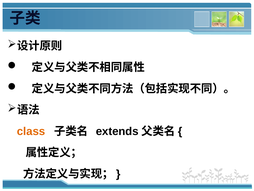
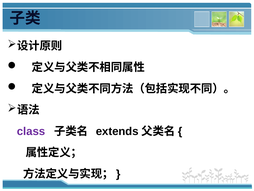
class colour: orange -> purple
